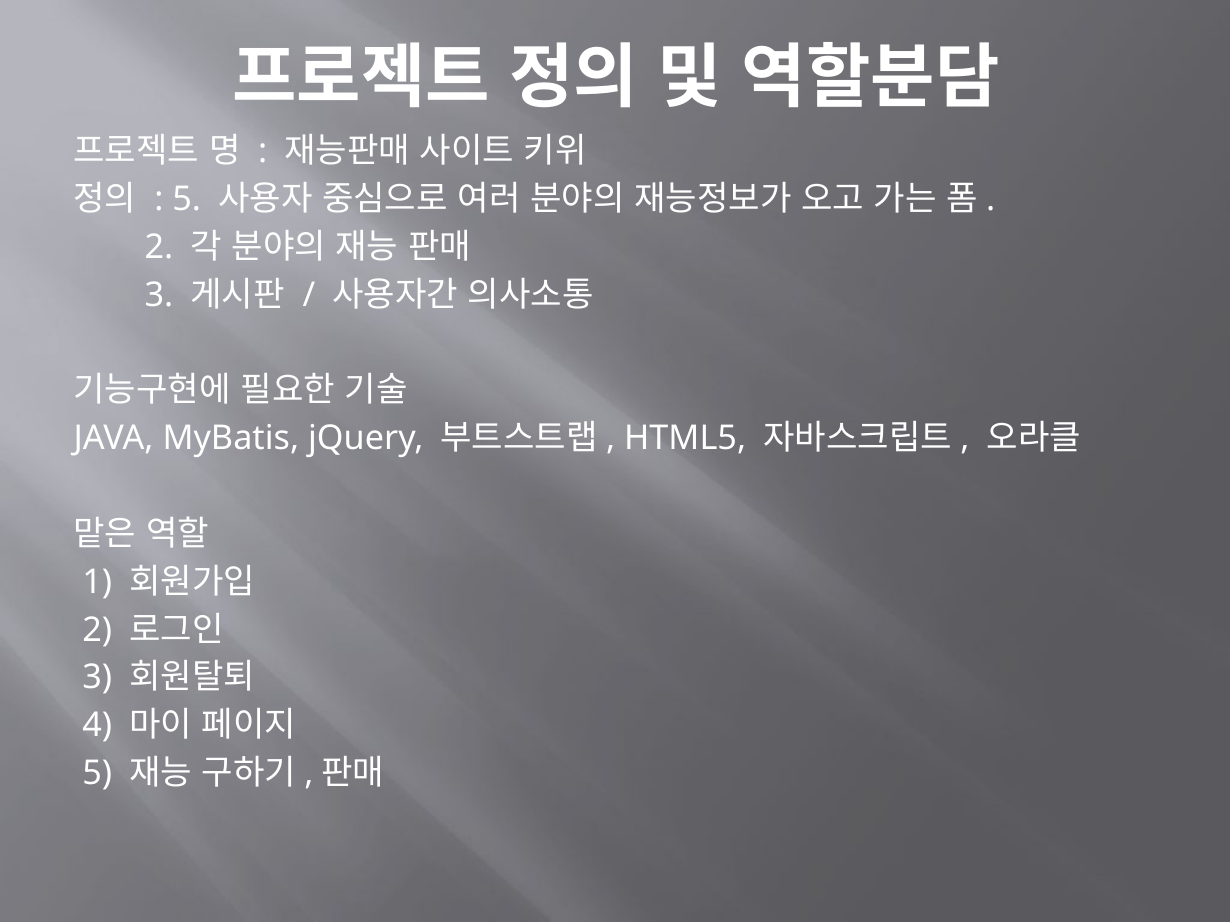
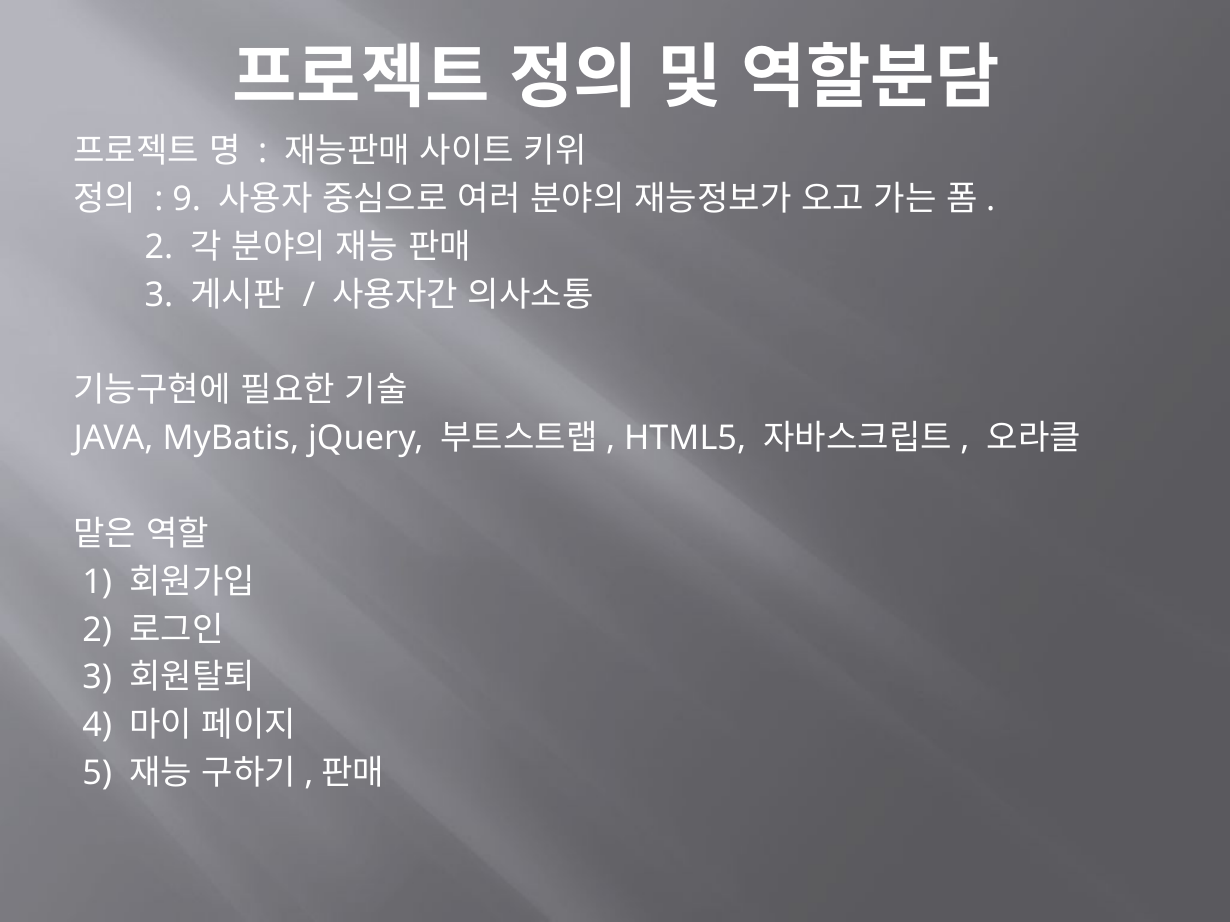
5 at (187, 199): 5 -> 9
